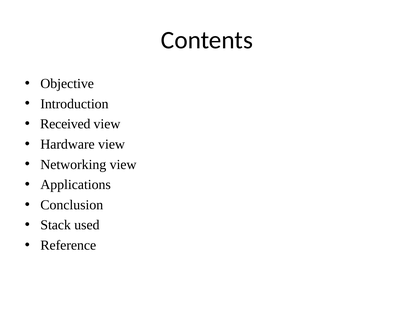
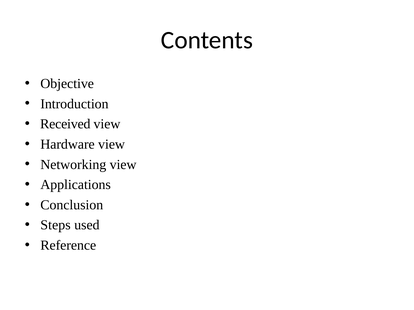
Stack: Stack -> Steps
